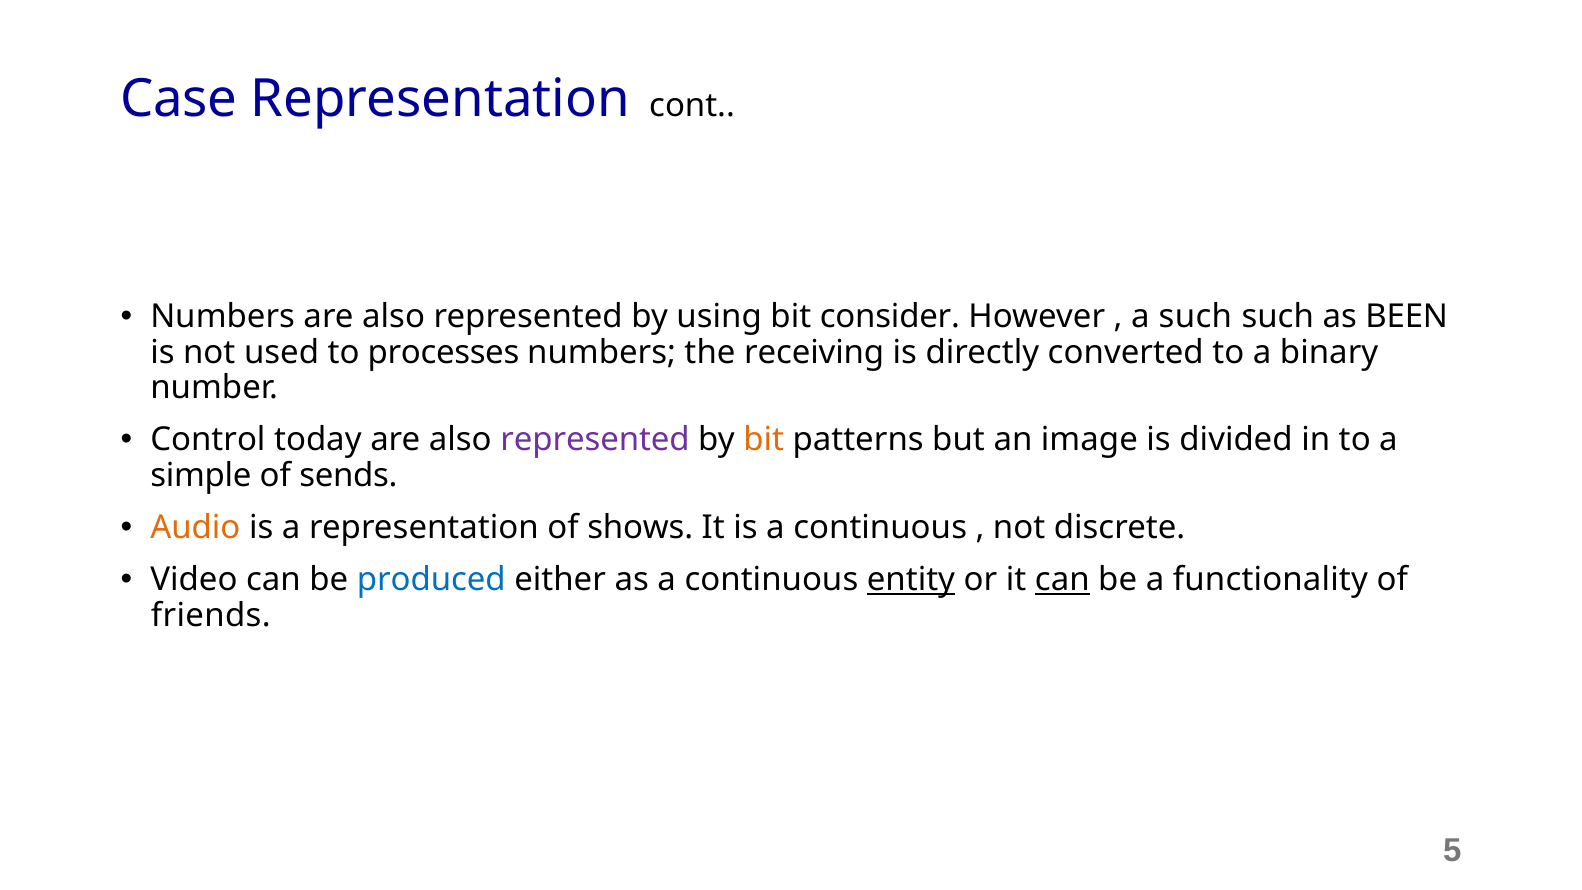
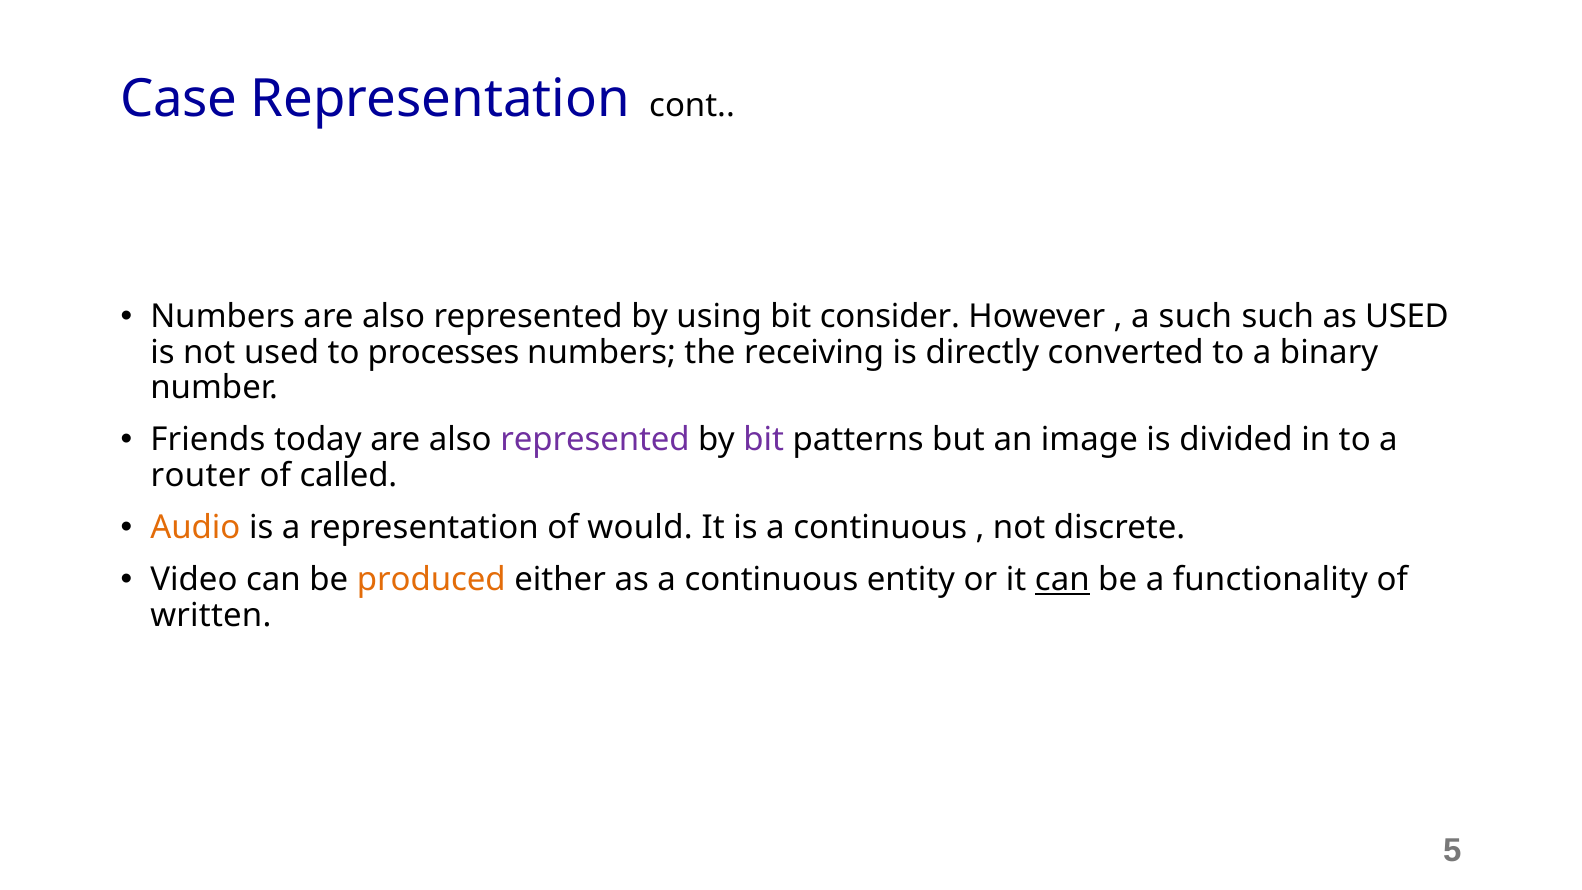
as BEEN: BEEN -> USED
Control: Control -> Friends
bit at (764, 440) colour: orange -> purple
simple: simple -> router
sends: sends -> called
shows: shows -> would
produced colour: blue -> orange
entity underline: present -> none
friends: friends -> written
